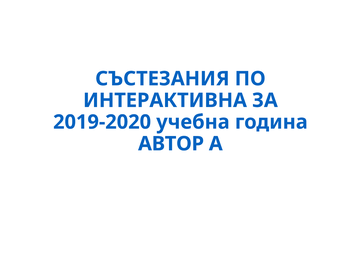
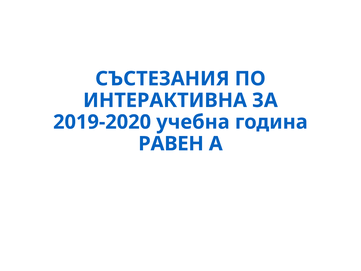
АВТОР: АВТОР -> РАВЕН
